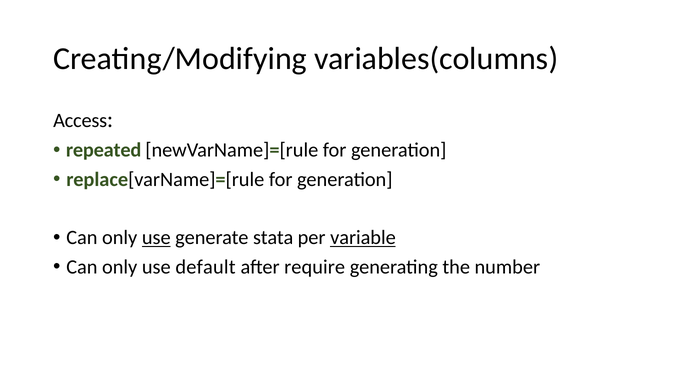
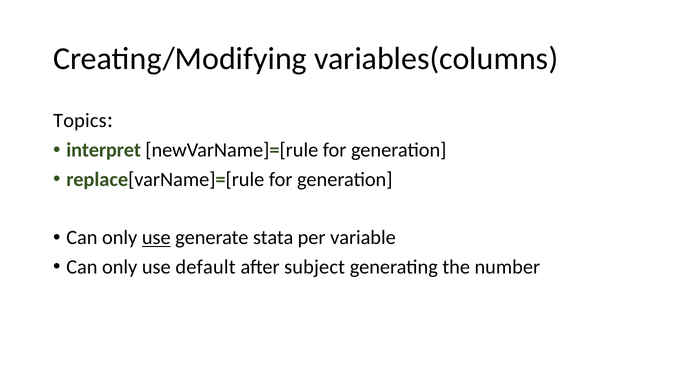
Access: Access -> Topics
repeated: repeated -> interpret
variable underline: present -> none
require: require -> subject
